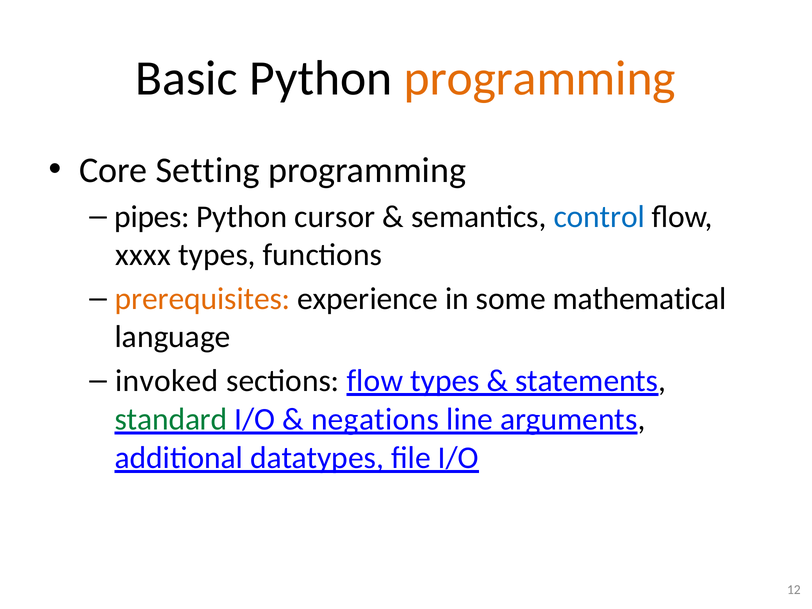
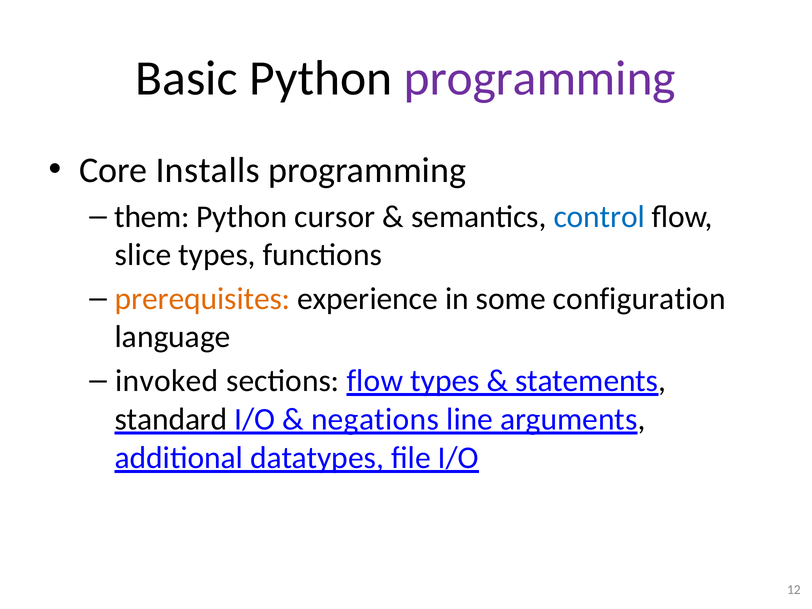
programming at (540, 79) colour: orange -> purple
Setting: Setting -> Installs
pipes: pipes -> them
xxxx: xxxx -> slice
mathematical: mathematical -> configuration
standard colour: green -> black
